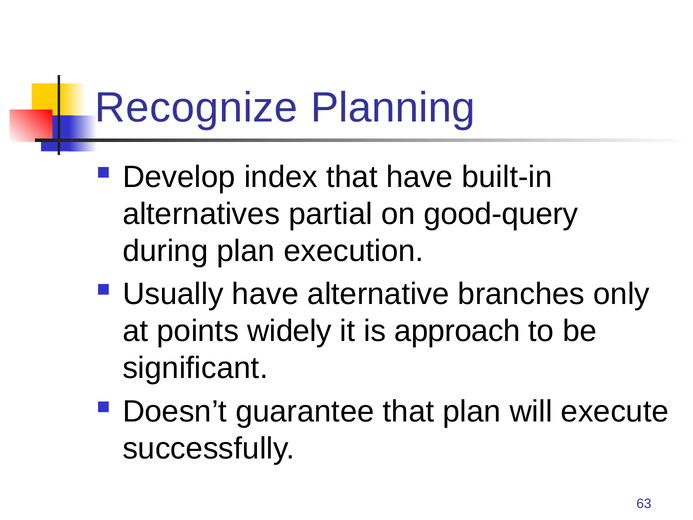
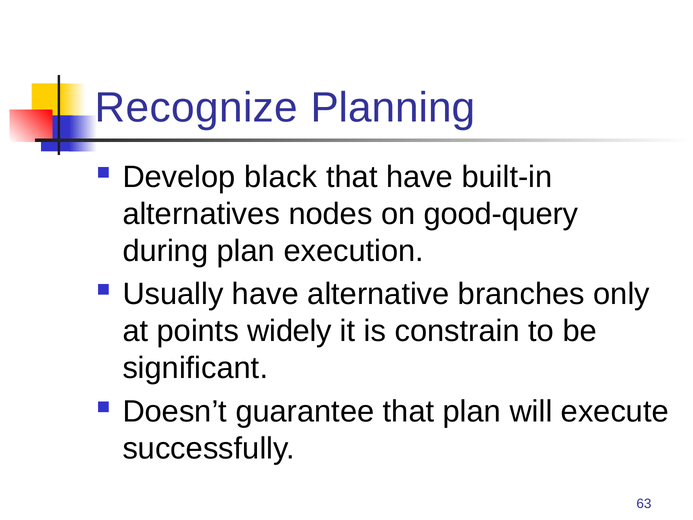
index: index -> black
partial: partial -> nodes
approach: approach -> constrain
